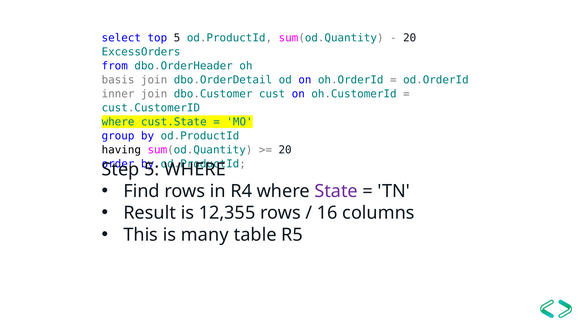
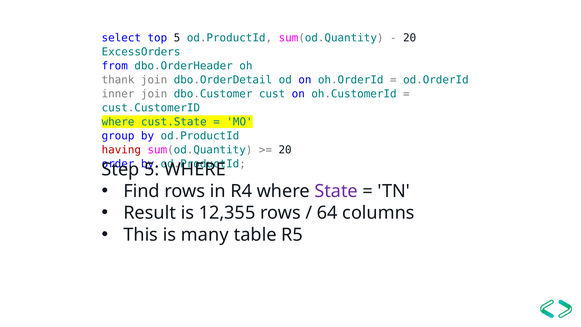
basis: basis -> thank
having colour: black -> red
16: 16 -> 64
